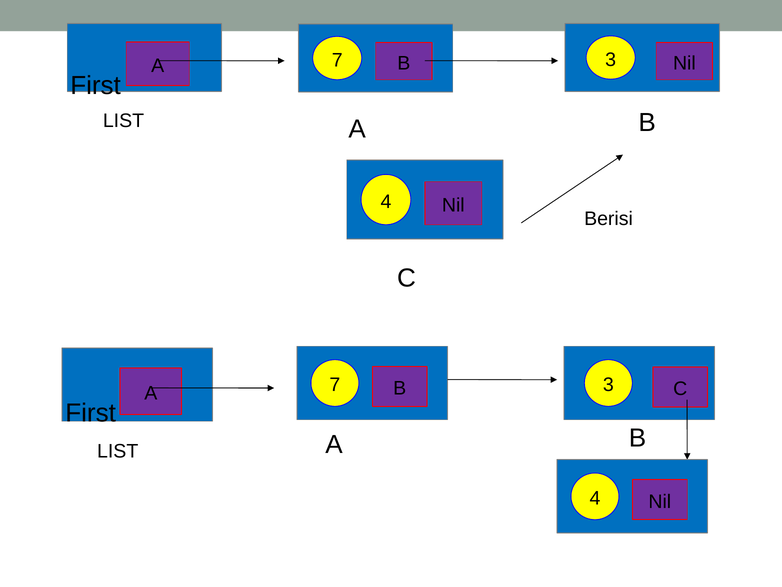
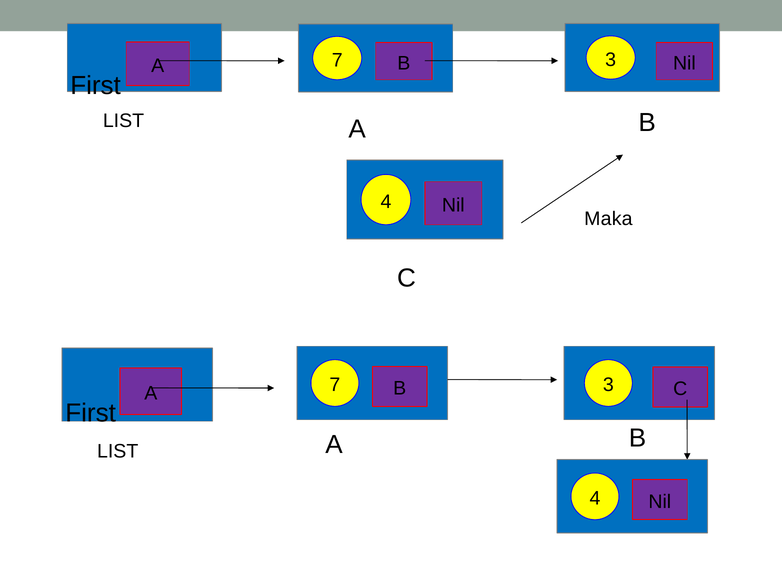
Berisi: Berisi -> Maka
